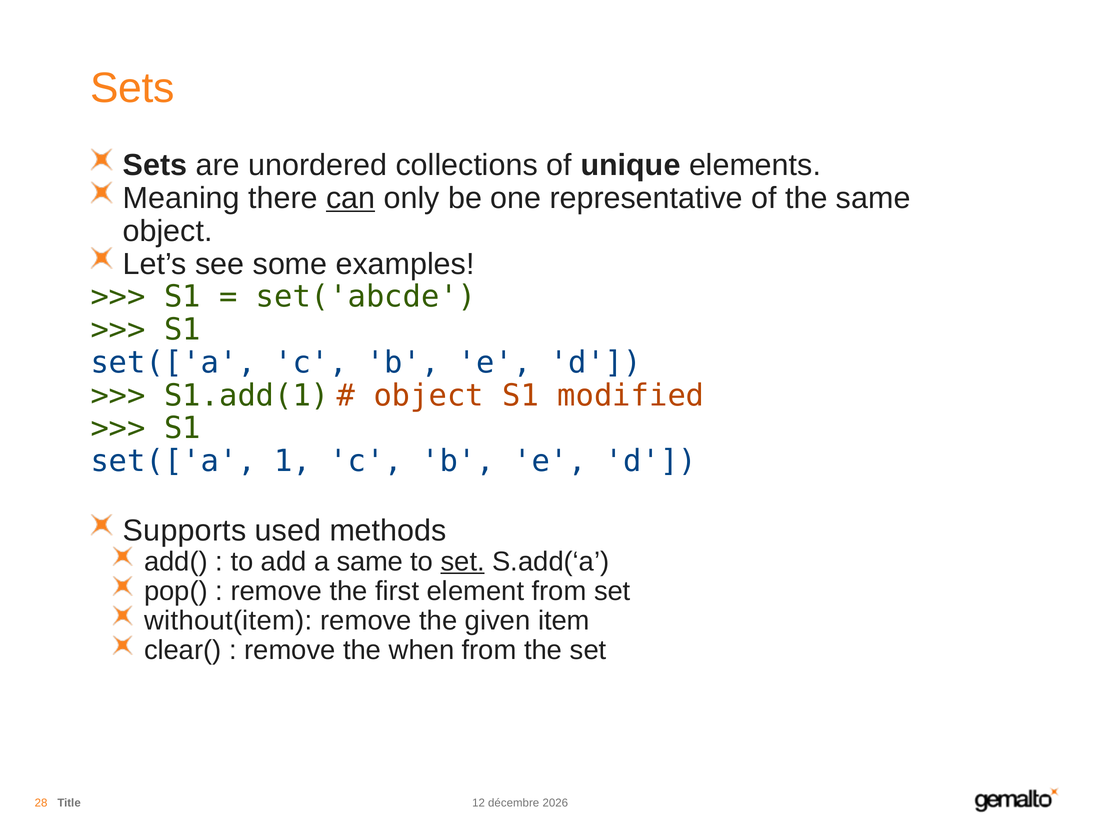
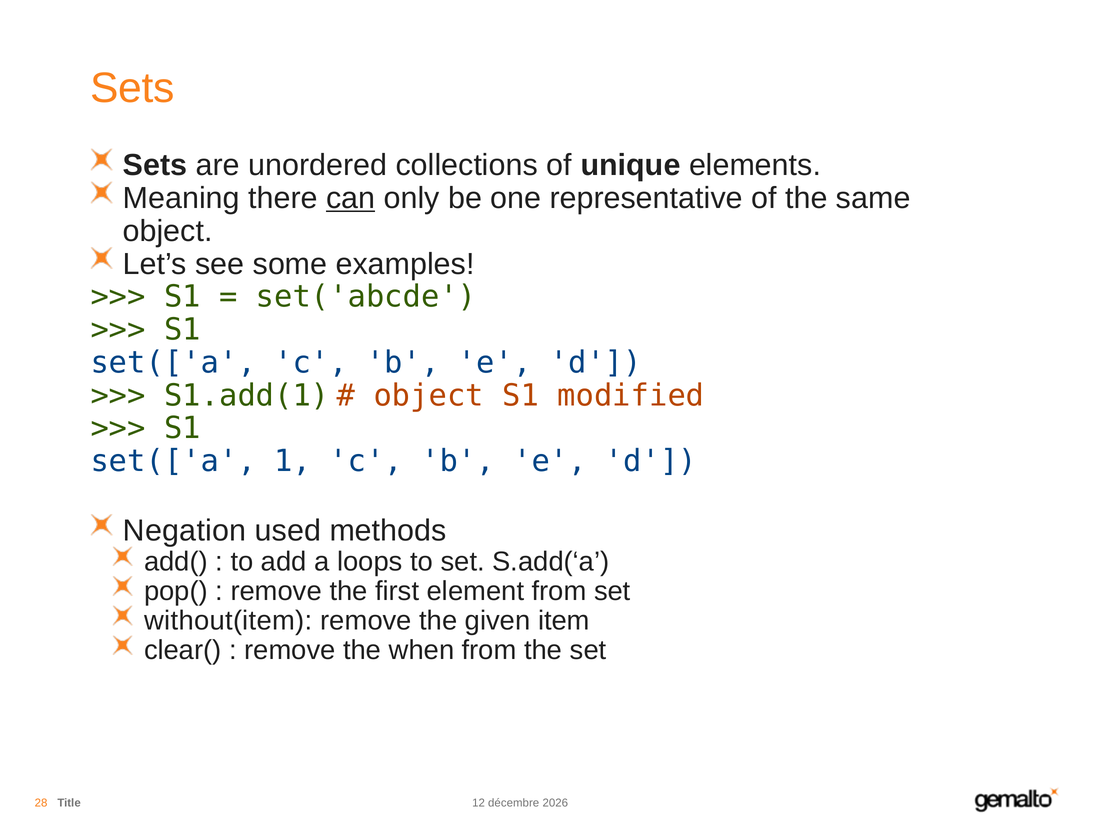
Supports: Supports -> Negation
a same: same -> loops
set at (463, 562) underline: present -> none
